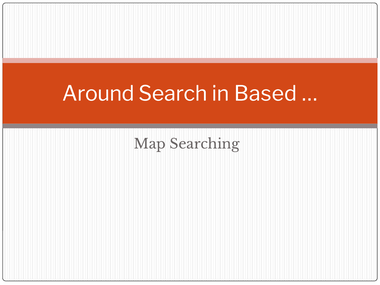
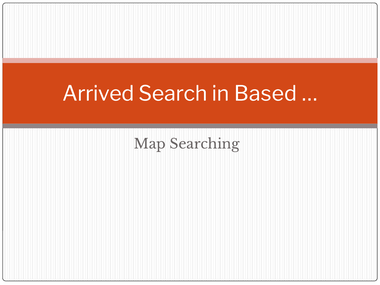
Around: Around -> Arrived
